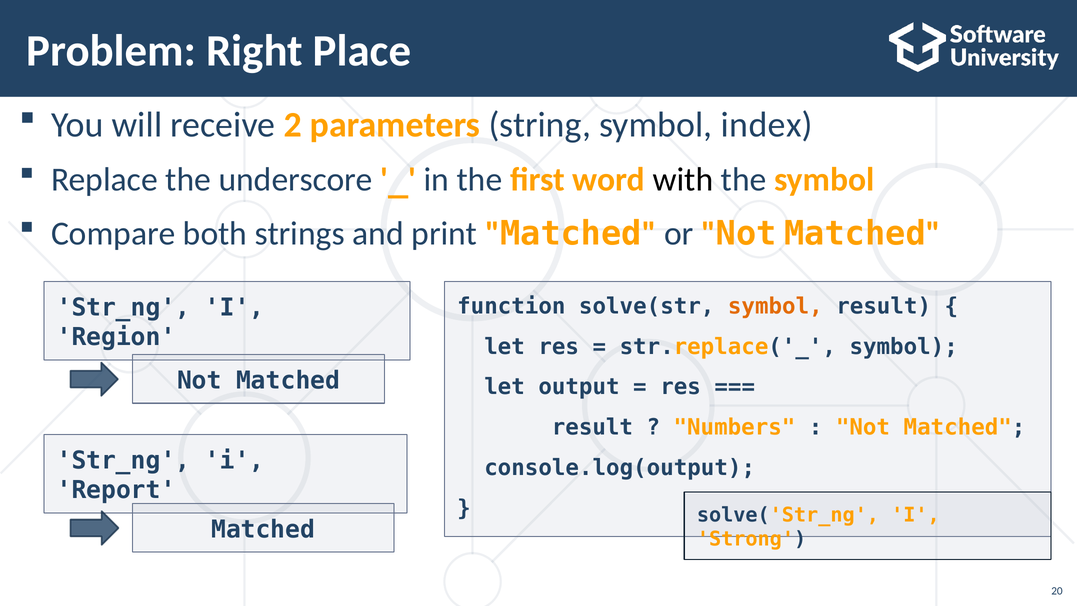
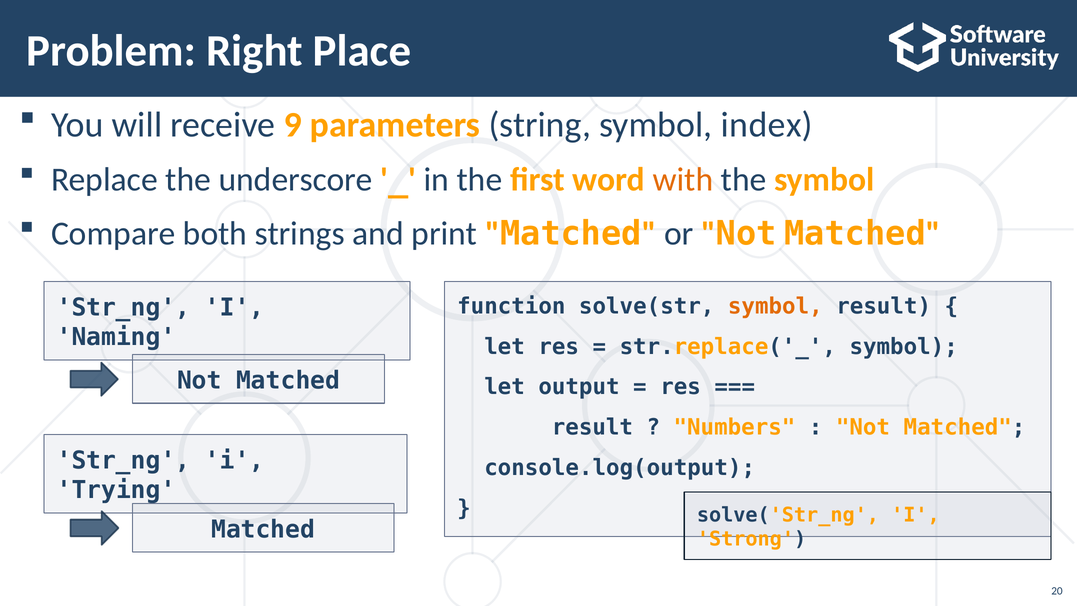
2: 2 -> 9
with colour: black -> orange
Region: Region -> Naming
Report: Report -> Trying
